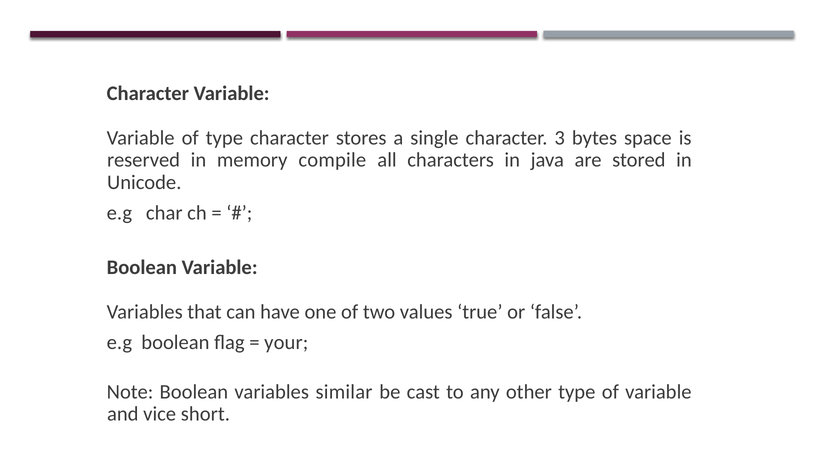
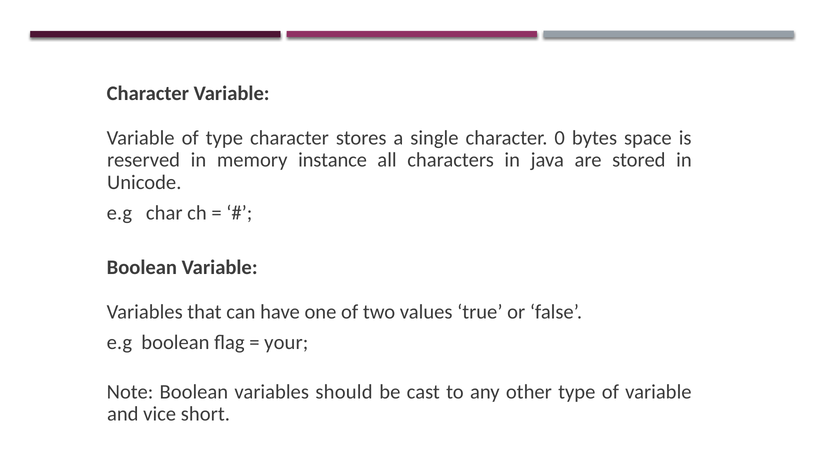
3: 3 -> 0
compile: compile -> instance
similar: similar -> should
